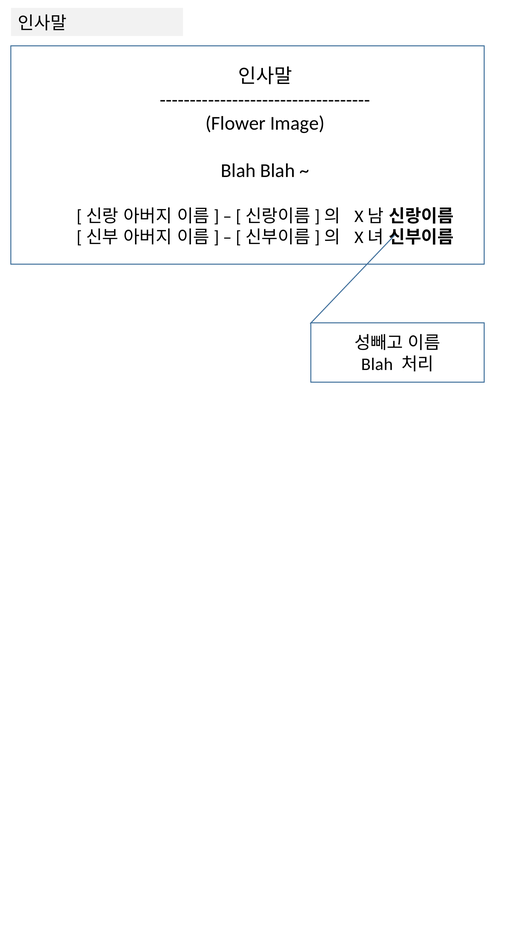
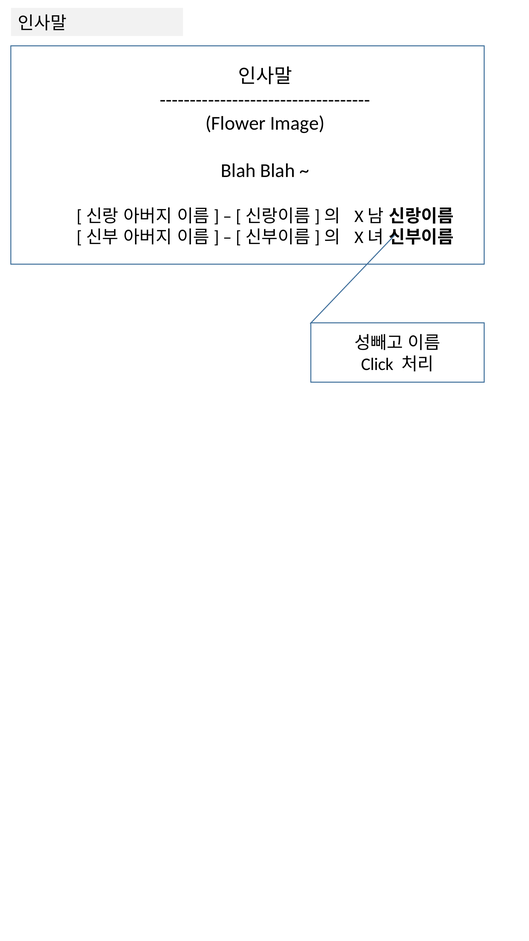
Blah at (377, 364): Blah -> Click
